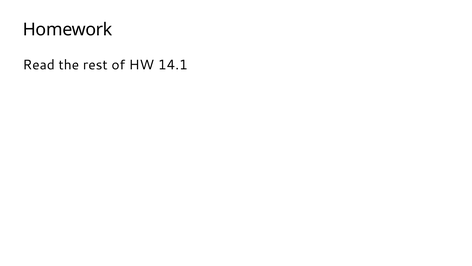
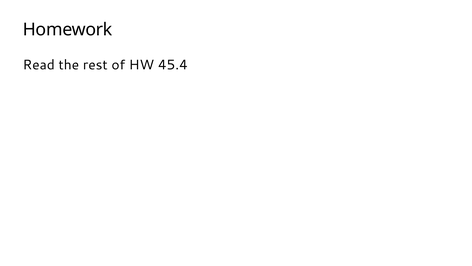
14.1: 14.1 -> 45.4
